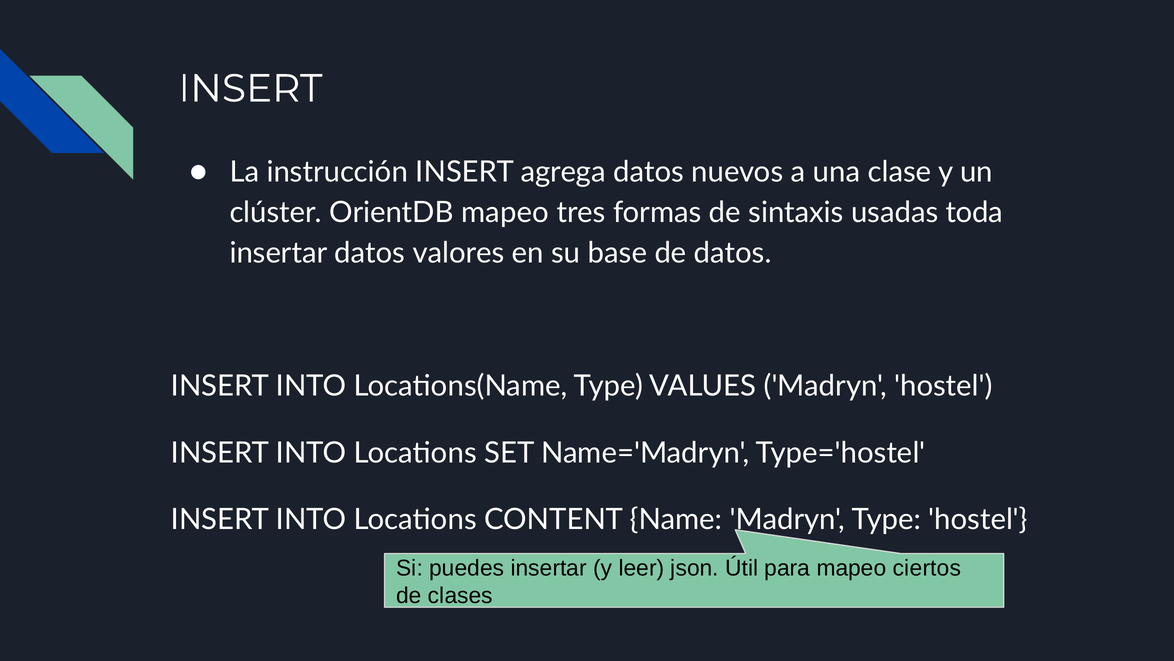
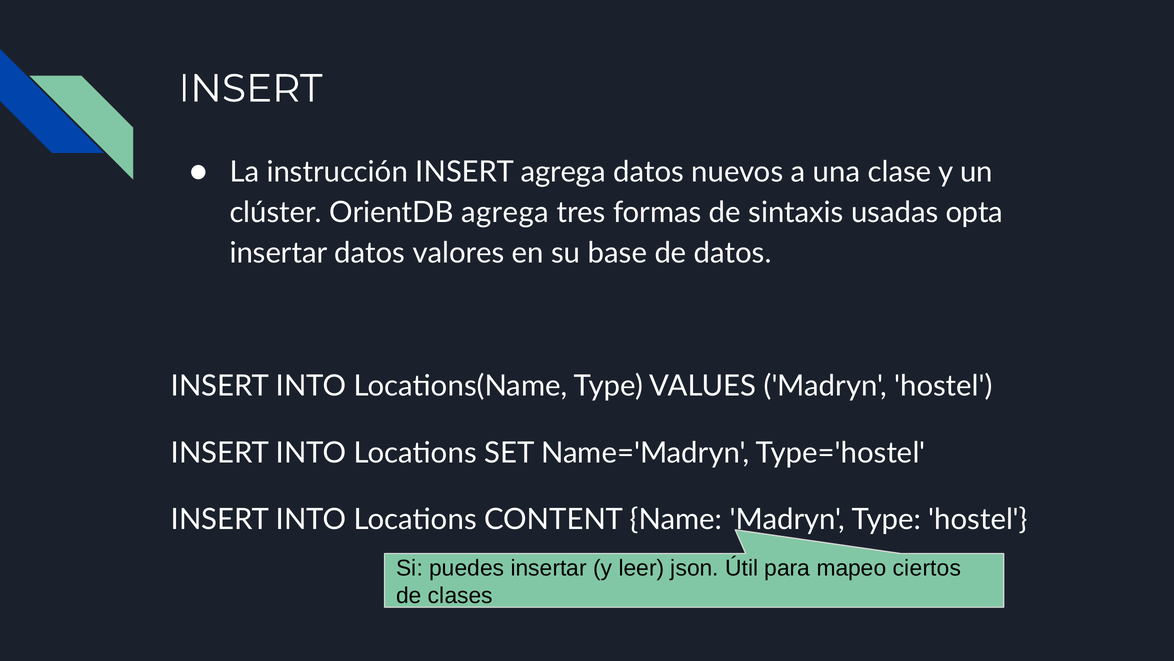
OrientDB mapeo: mapeo -> agrega
toda: toda -> opta
